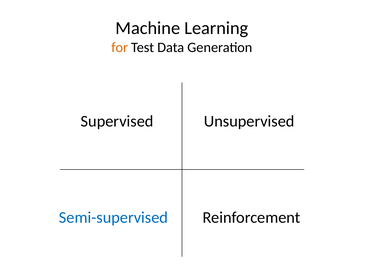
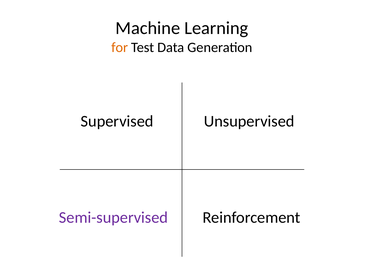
Semi-supervised colour: blue -> purple
